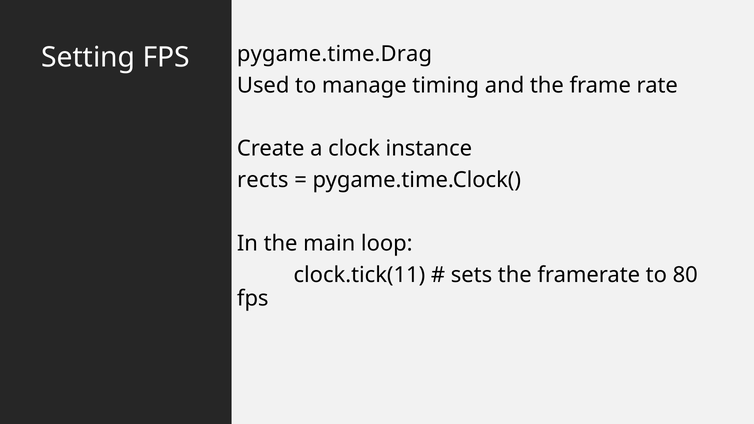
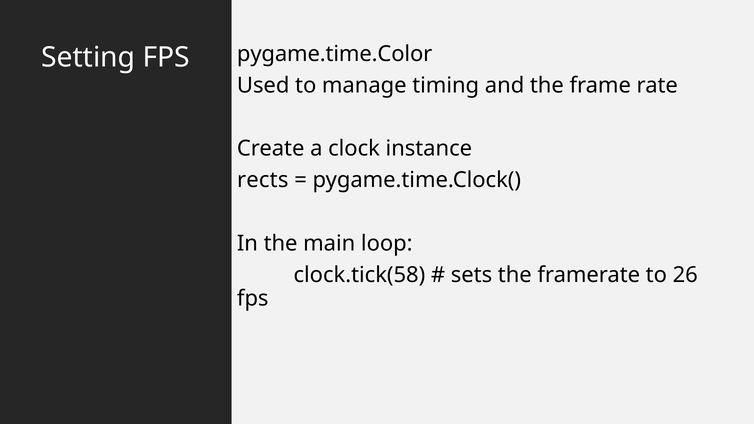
pygame.time.Drag: pygame.time.Drag -> pygame.time.Color
clock.tick(11: clock.tick(11 -> clock.tick(58
80: 80 -> 26
